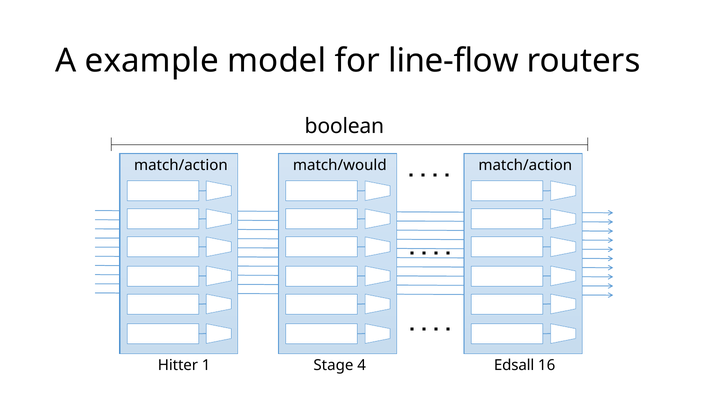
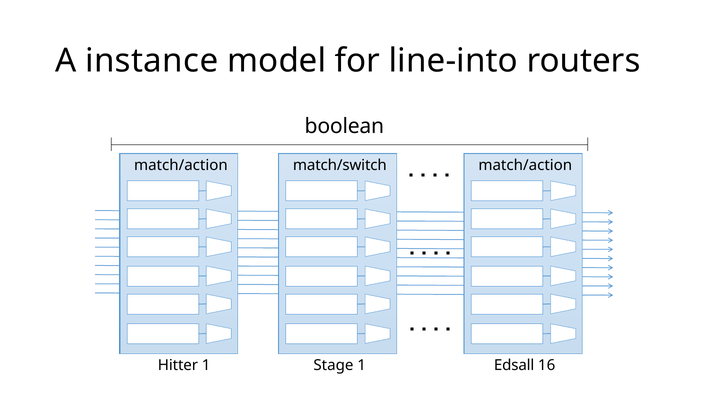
example: example -> instance
line-flow: line-flow -> line-into
match/would: match/would -> match/switch
Stage 4: 4 -> 1
